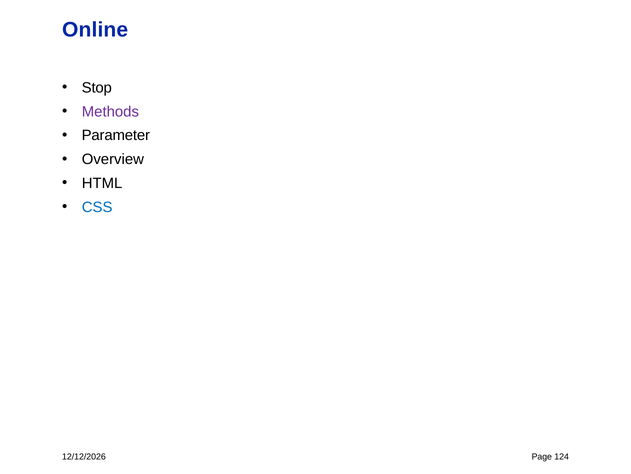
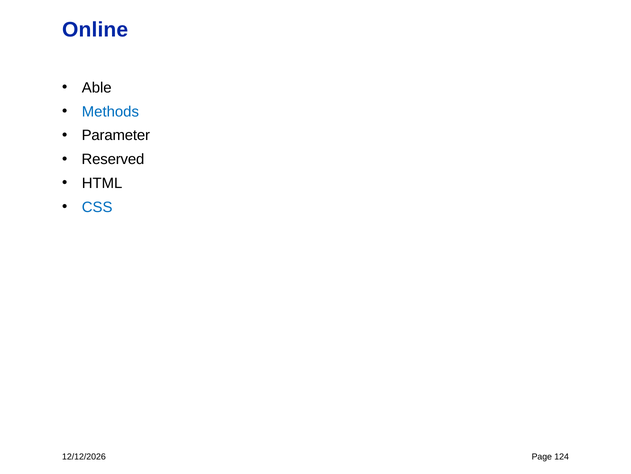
Stop: Stop -> Able
Methods colour: purple -> blue
Overview: Overview -> Reserved
